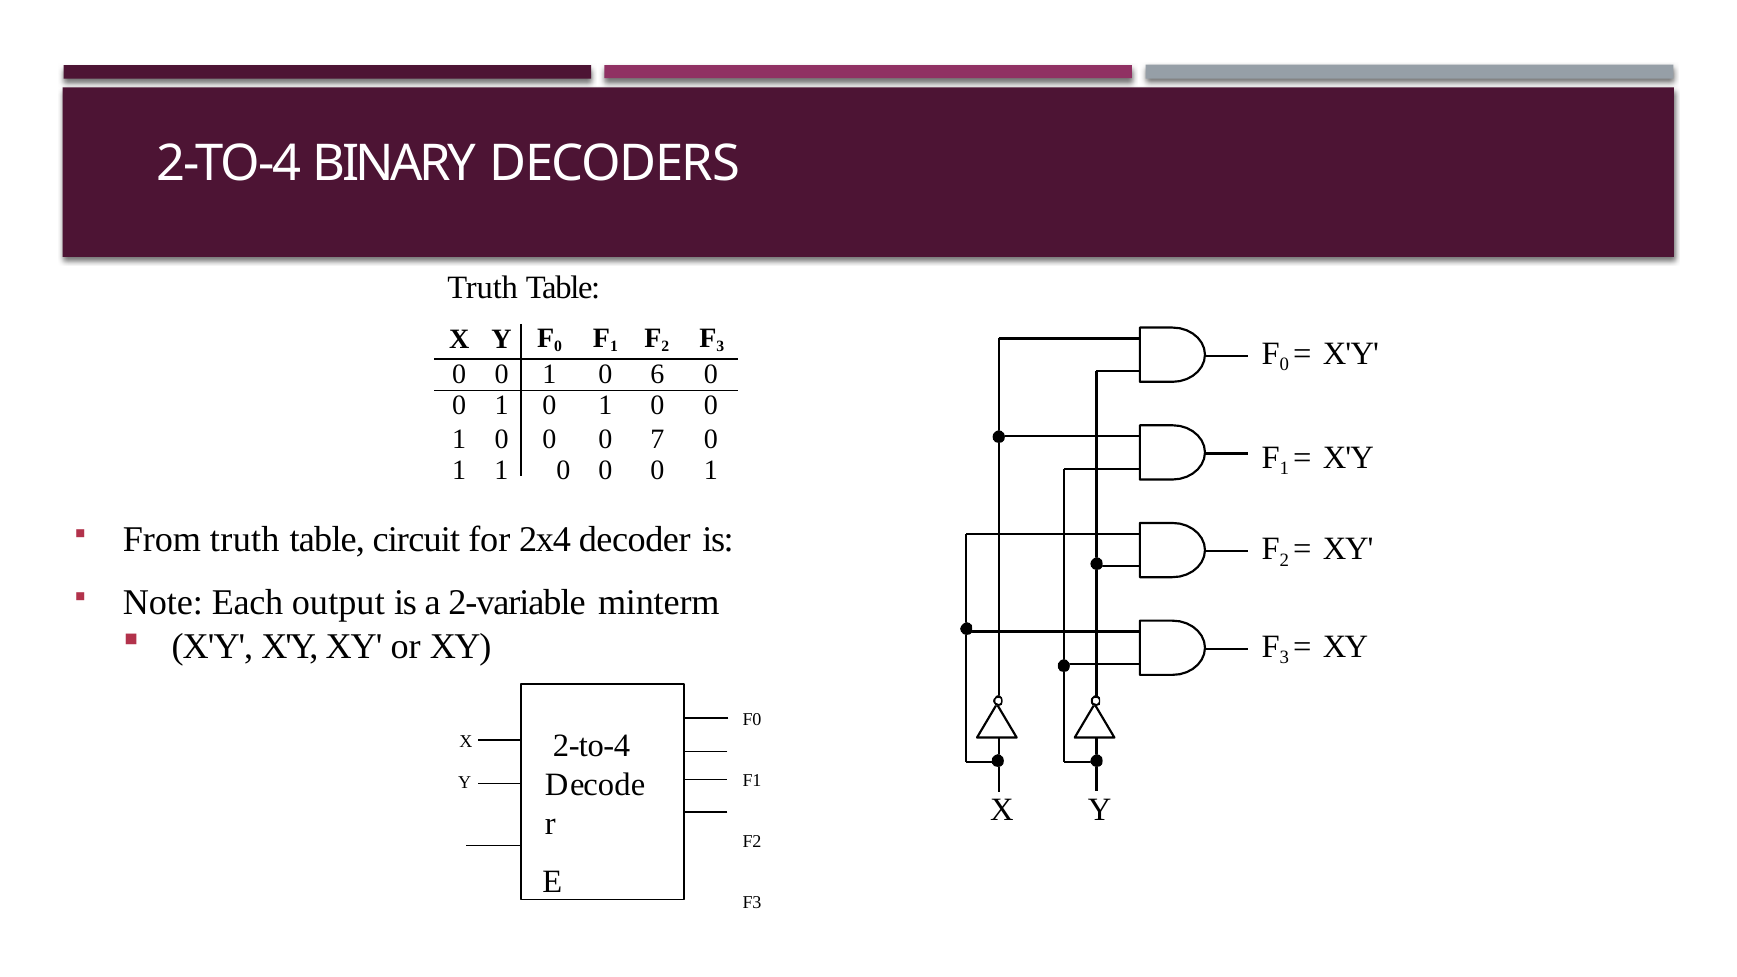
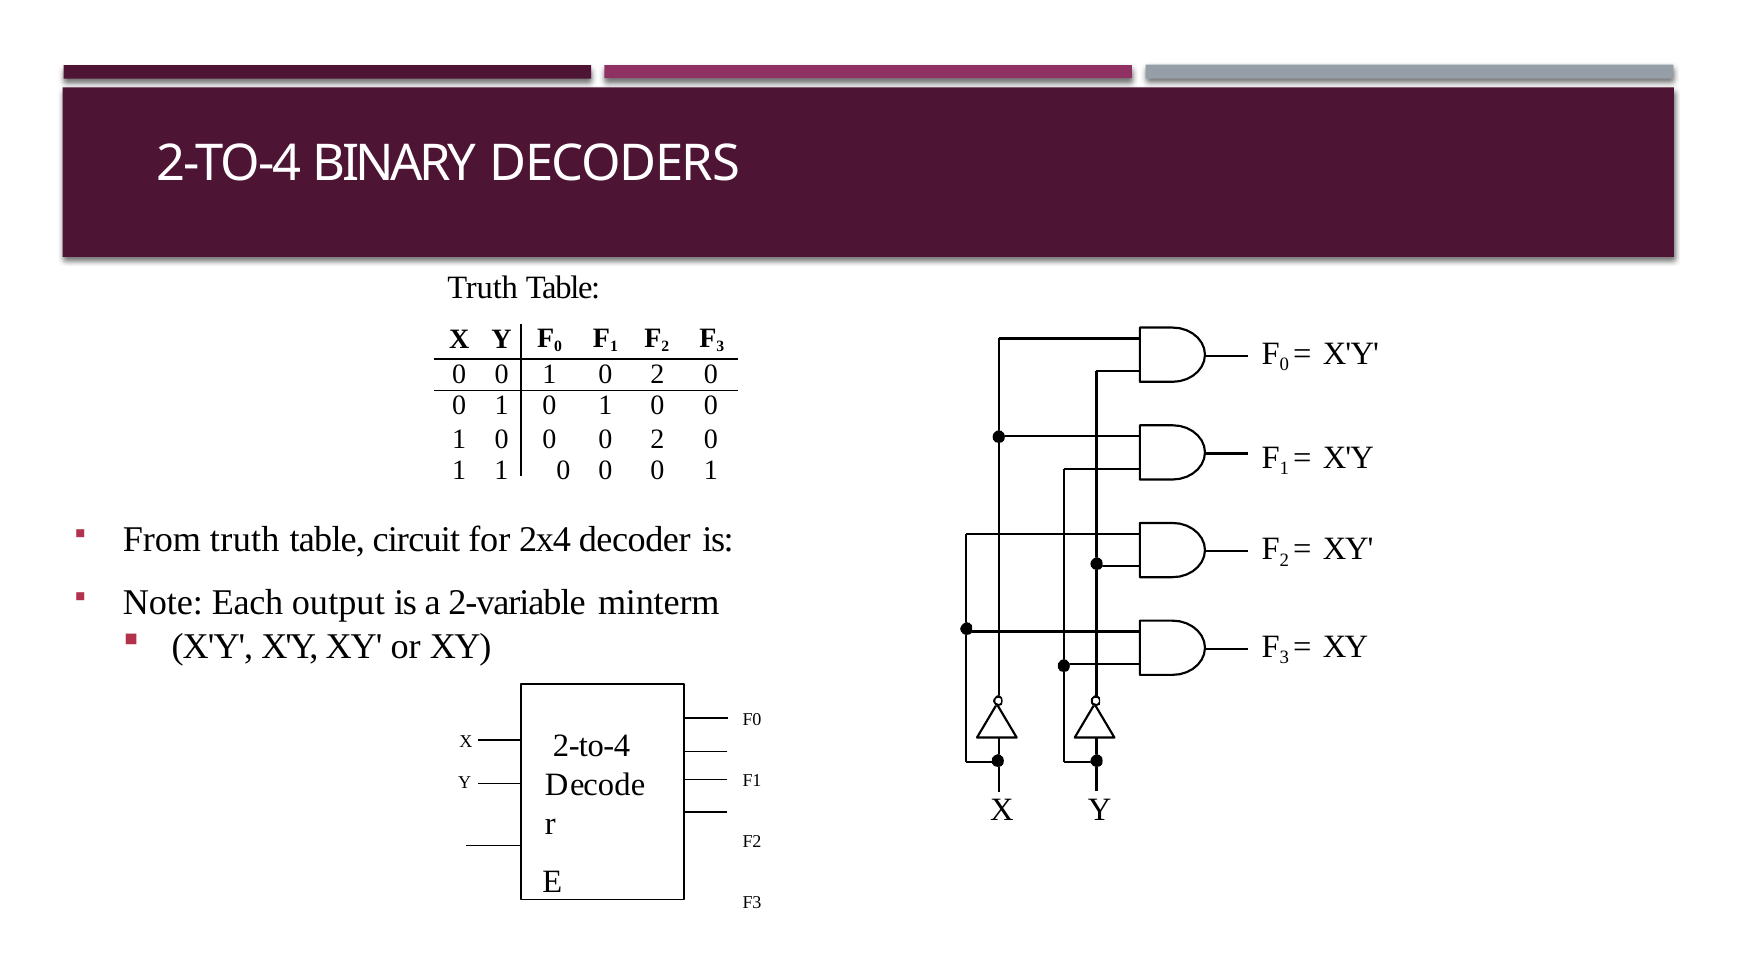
1 0 6: 6 -> 2
0 0 7: 7 -> 2
